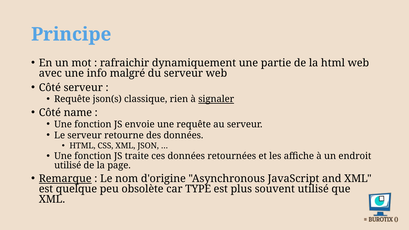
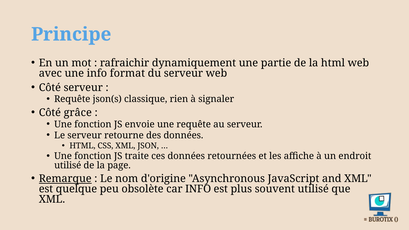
malgré: malgré -> format
signaler underline: present -> none
name: name -> grâce
car TYPE: TYPE -> INFO
